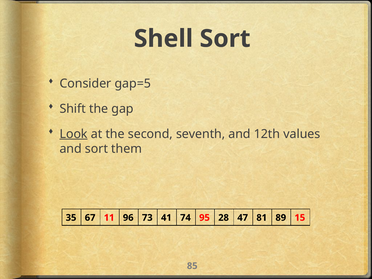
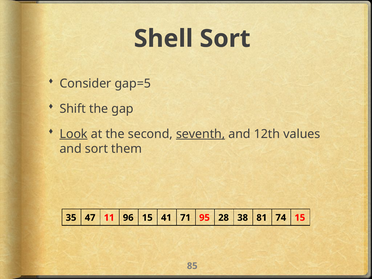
seventh underline: none -> present
67: 67 -> 47
96 73: 73 -> 15
74: 74 -> 71
47: 47 -> 38
89: 89 -> 74
